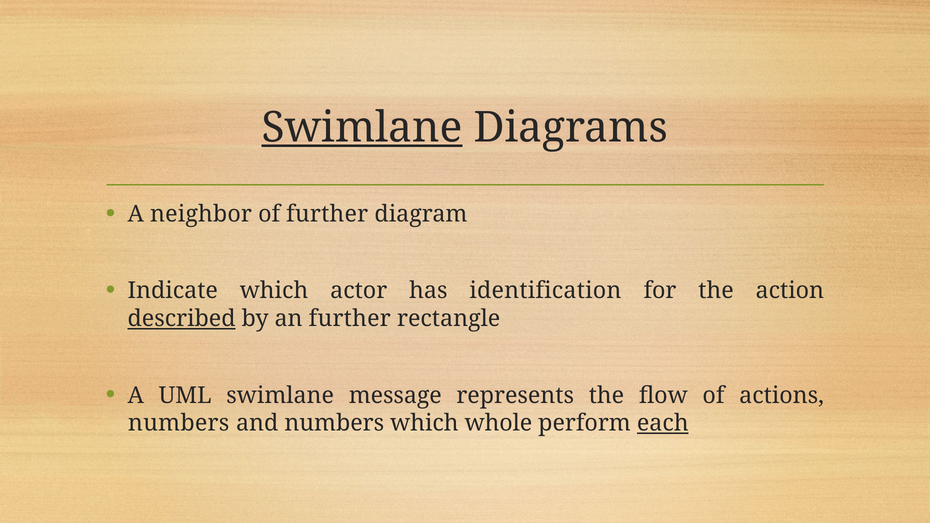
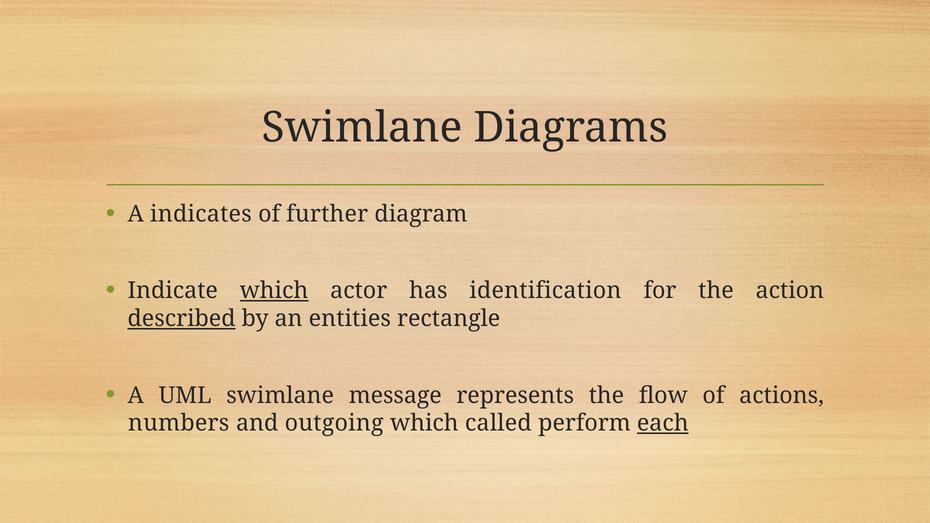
Swimlane at (362, 128) underline: present -> none
neighbor: neighbor -> indicates
which at (274, 291) underline: none -> present
an further: further -> entities
and numbers: numbers -> outgoing
whole: whole -> called
